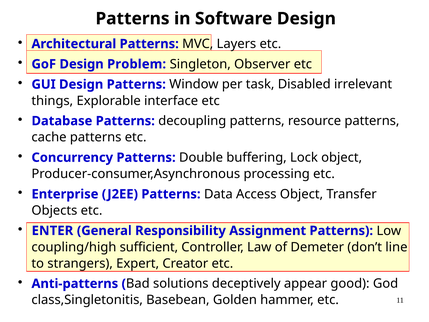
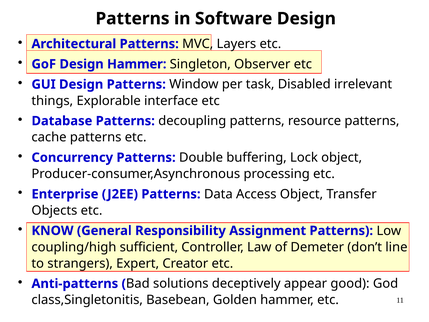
Design Problem: Problem -> Hammer
ENTER: ENTER -> KNOW
